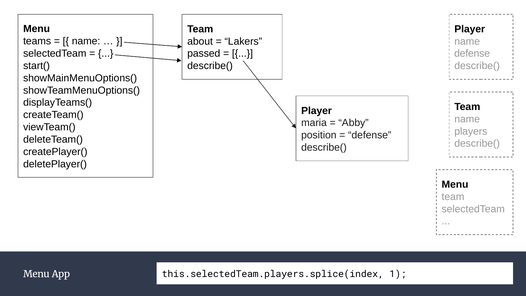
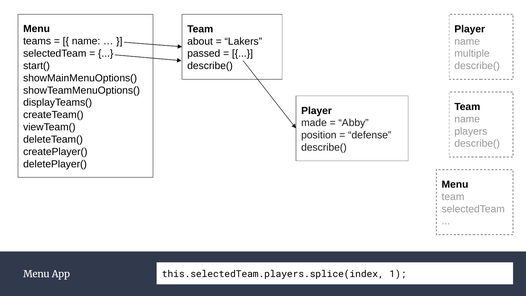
defense at (472, 54): defense -> multiple
maria: maria -> made
